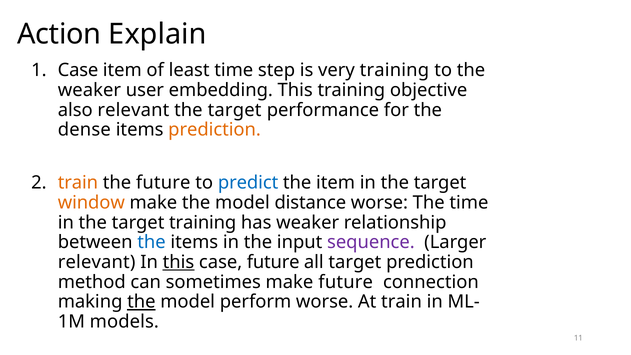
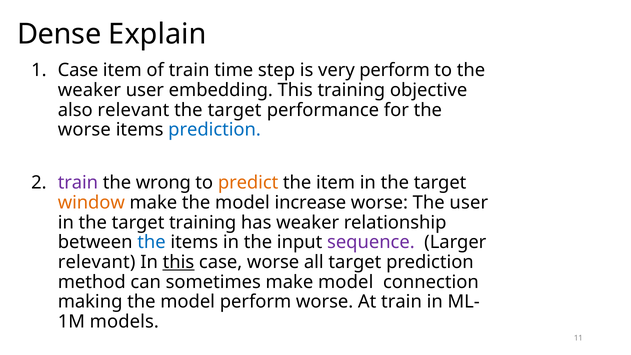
Action: Action -> Dense
of least: least -> train
very training: training -> perform
dense at (84, 130): dense -> worse
prediction at (215, 130) colour: orange -> blue
train at (78, 183) colour: orange -> purple
the future: future -> wrong
predict colour: blue -> orange
distance: distance -> increase
The time: time -> user
case future: future -> worse
make future: future -> model
the at (141, 302) underline: present -> none
